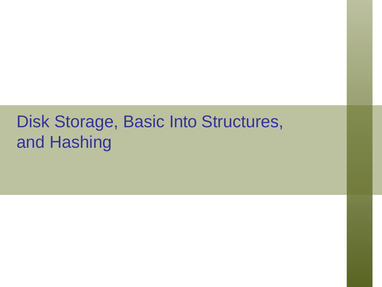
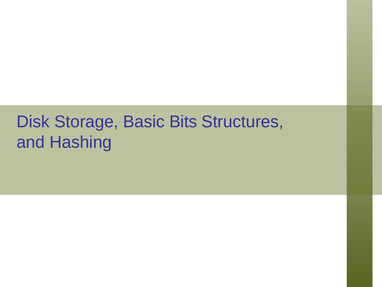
Into: Into -> Bits
